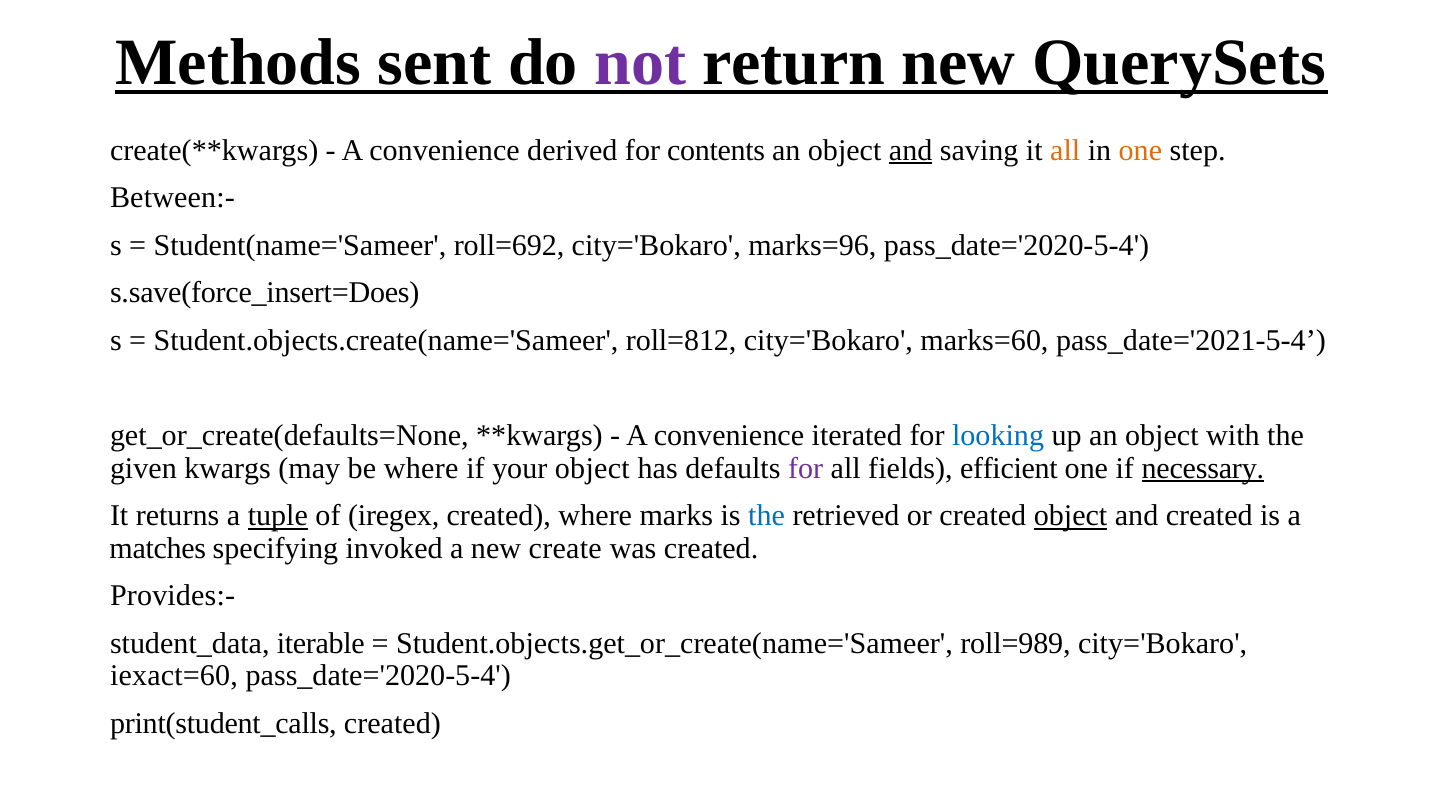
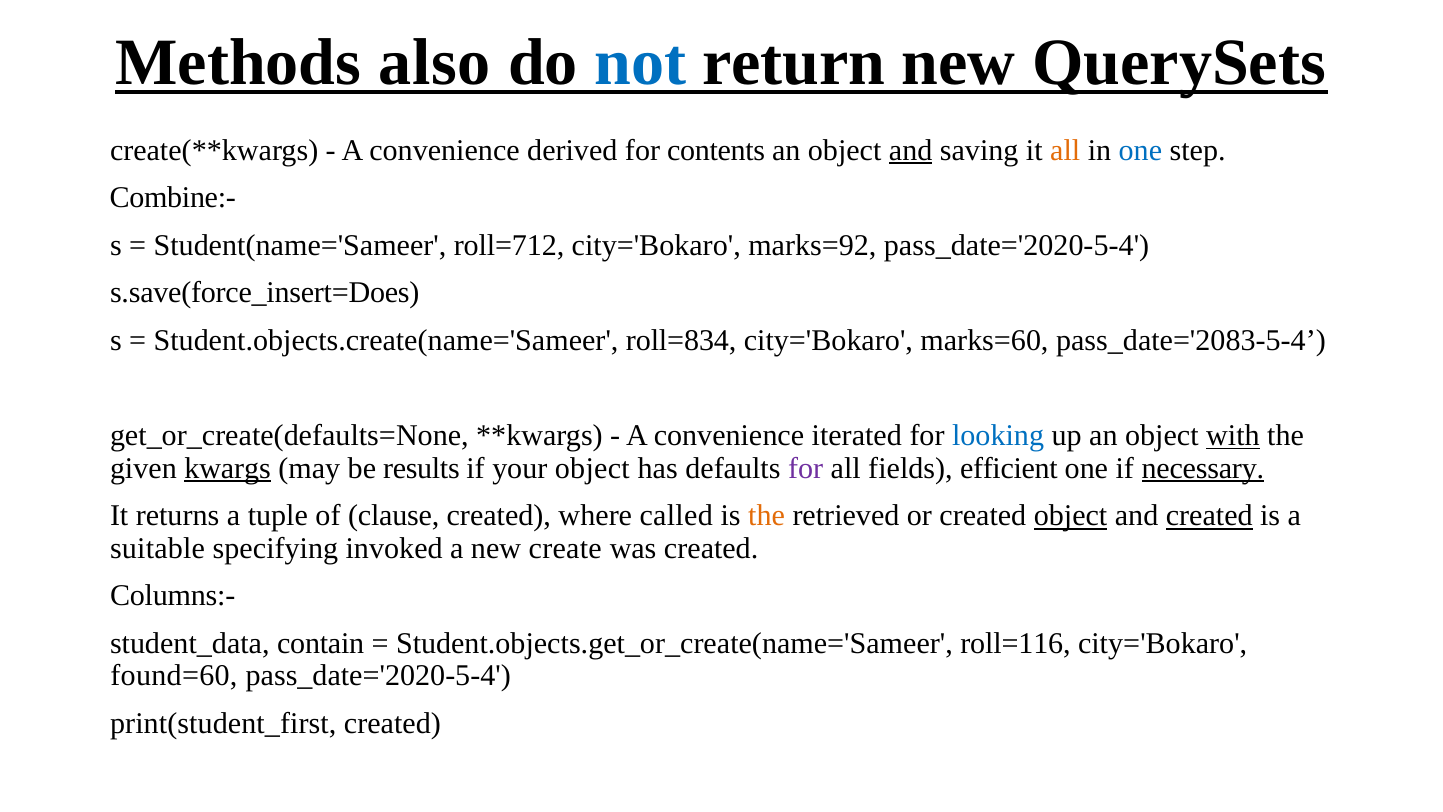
sent: sent -> also
not colour: purple -> blue
one at (1140, 150) colour: orange -> blue
Between:-: Between:- -> Combine:-
roll=692: roll=692 -> roll=712
marks=96: marks=96 -> marks=92
roll=812: roll=812 -> roll=834
pass_date='2021-5-4: pass_date='2021-5-4 -> pass_date='2083-5-4
with underline: none -> present
kwargs underline: none -> present
be where: where -> results
tuple underline: present -> none
iregex: iregex -> clause
marks: marks -> called
the at (767, 516) colour: blue -> orange
created at (1209, 516) underline: none -> present
matches: matches -> suitable
Provides:-: Provides:- -> Columns:-
iterable: iterable -> contain
roll=989: roll=989 -> roll=116
iexact=60: iexact=60 -> found=60
print(student_calls: print(student_calls -> print(student_first
